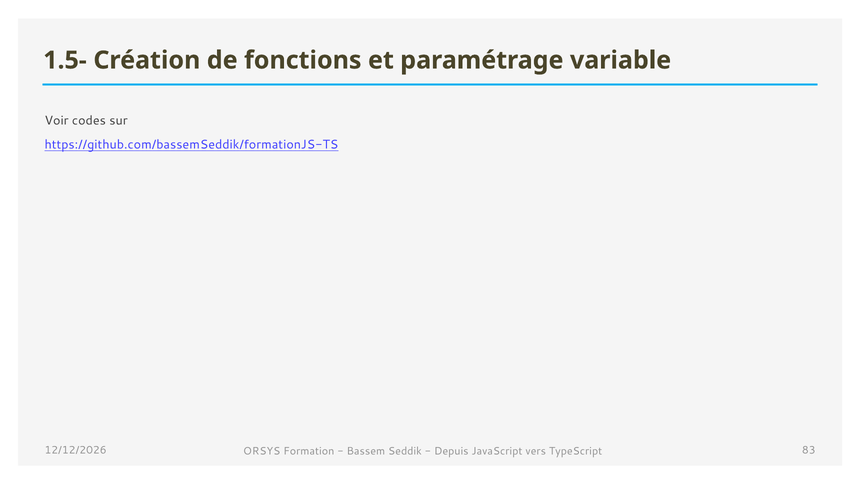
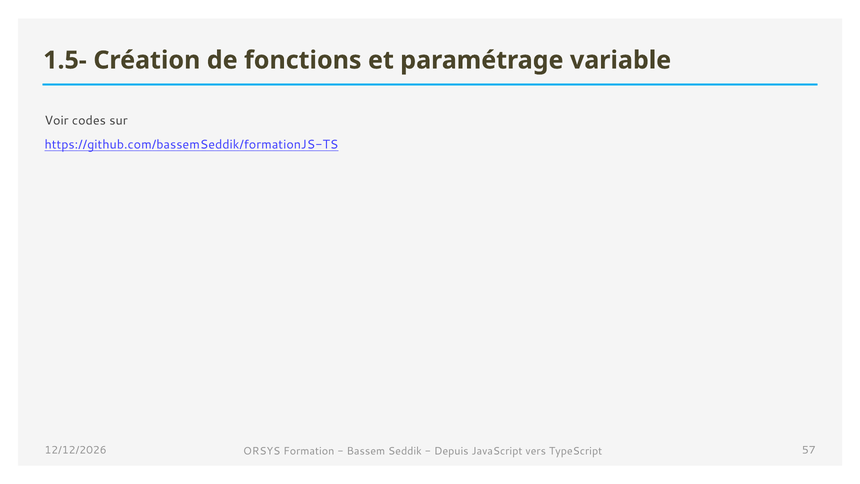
83: 83 -> 57
